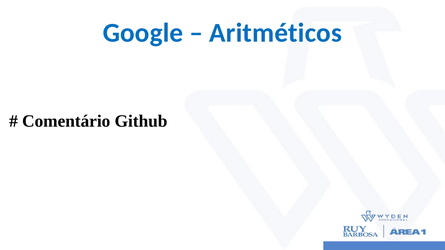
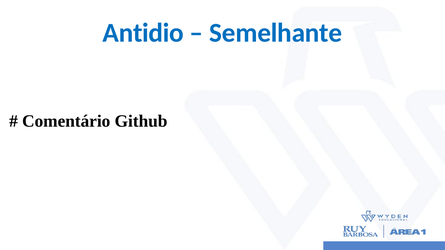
Google: Google -> Antidio
Aritméticos: Aritméticos -> Semelhante
